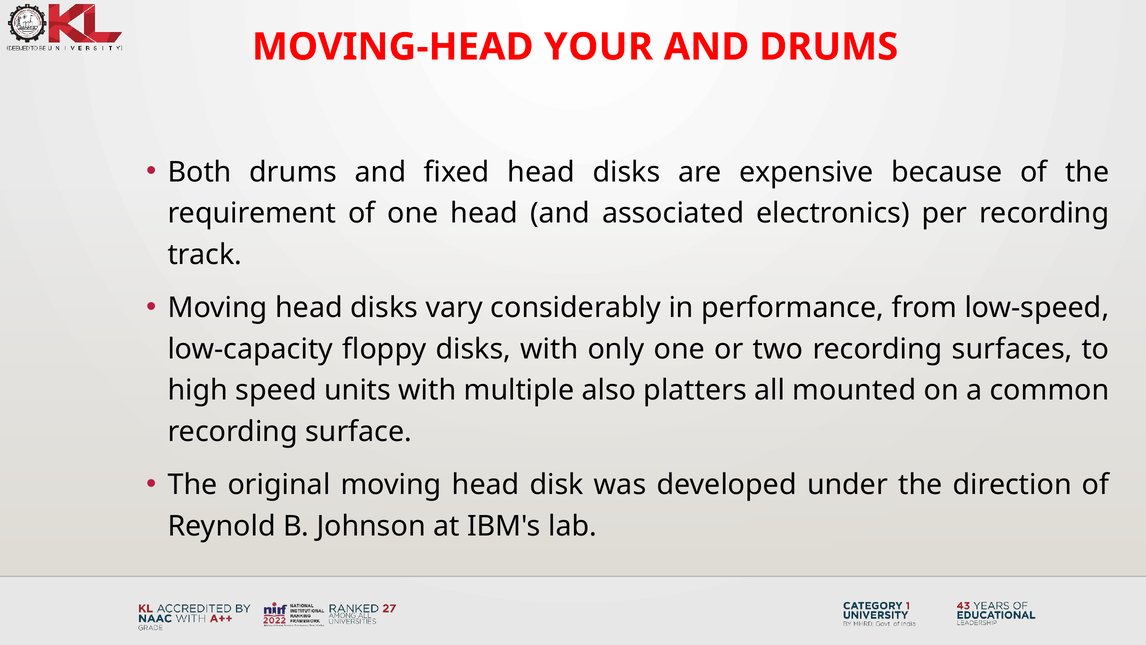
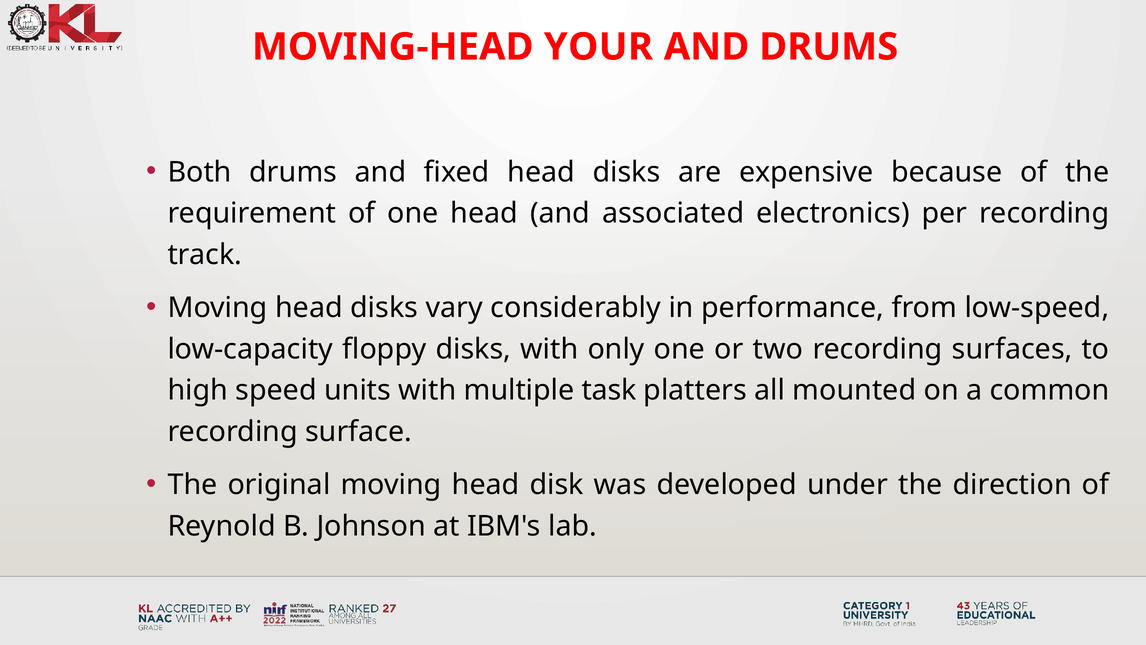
also: also -> task
